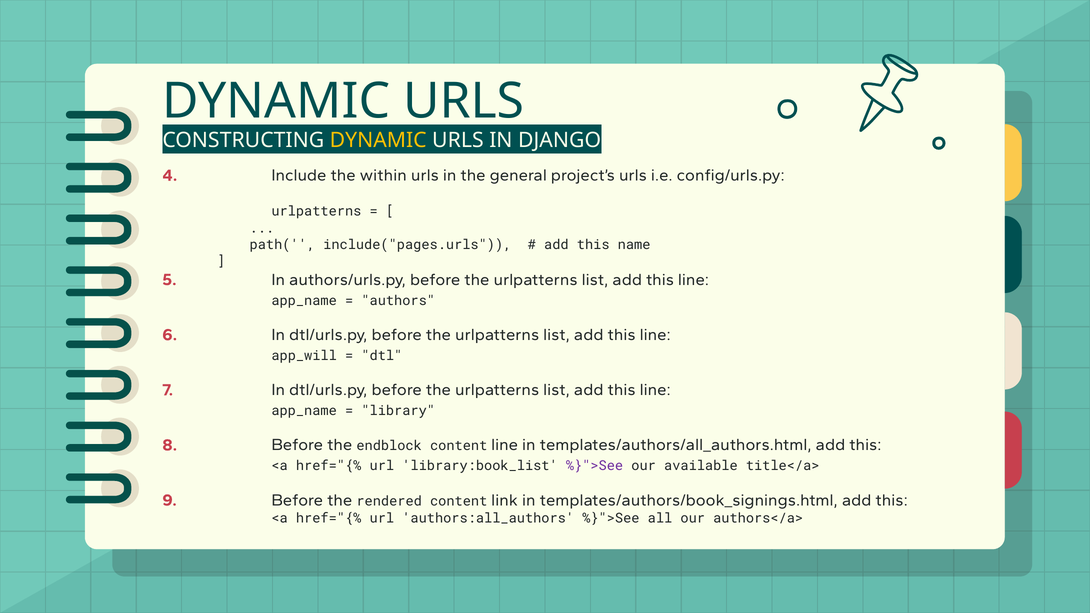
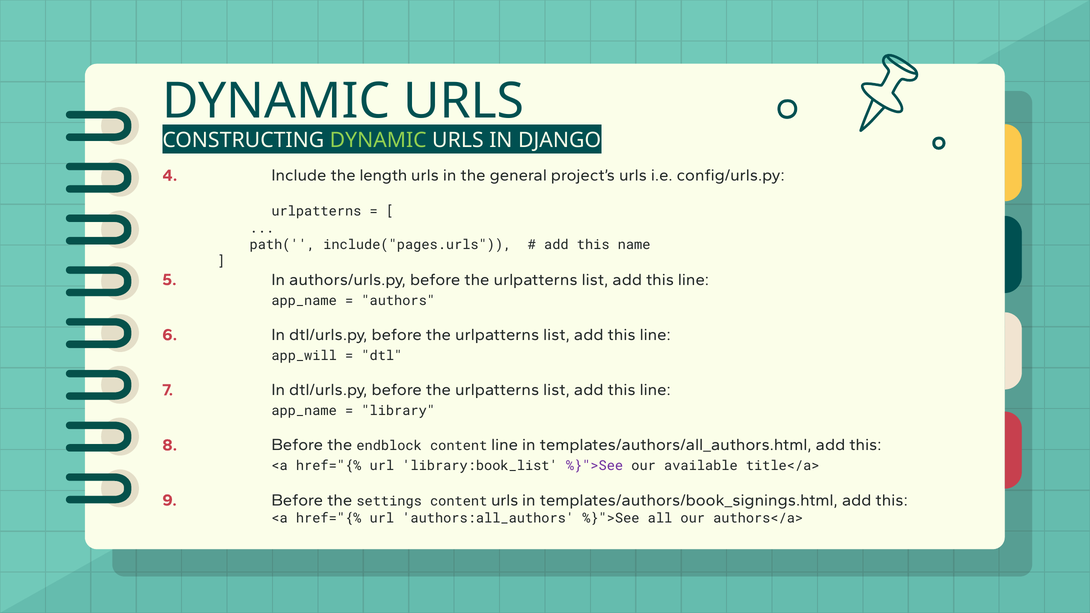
DYNAMIC at (378, 140) colour: yellow -> light green
within: within -> length
rendered: rendered -> settings
content link: link -> urls
